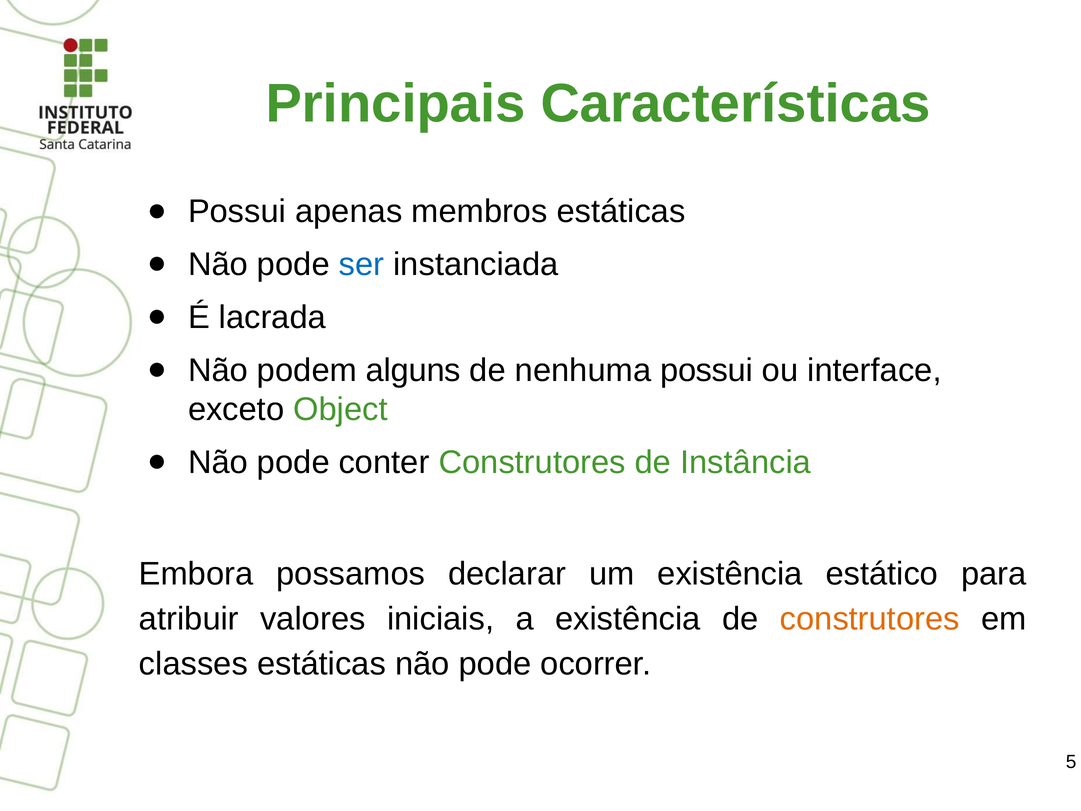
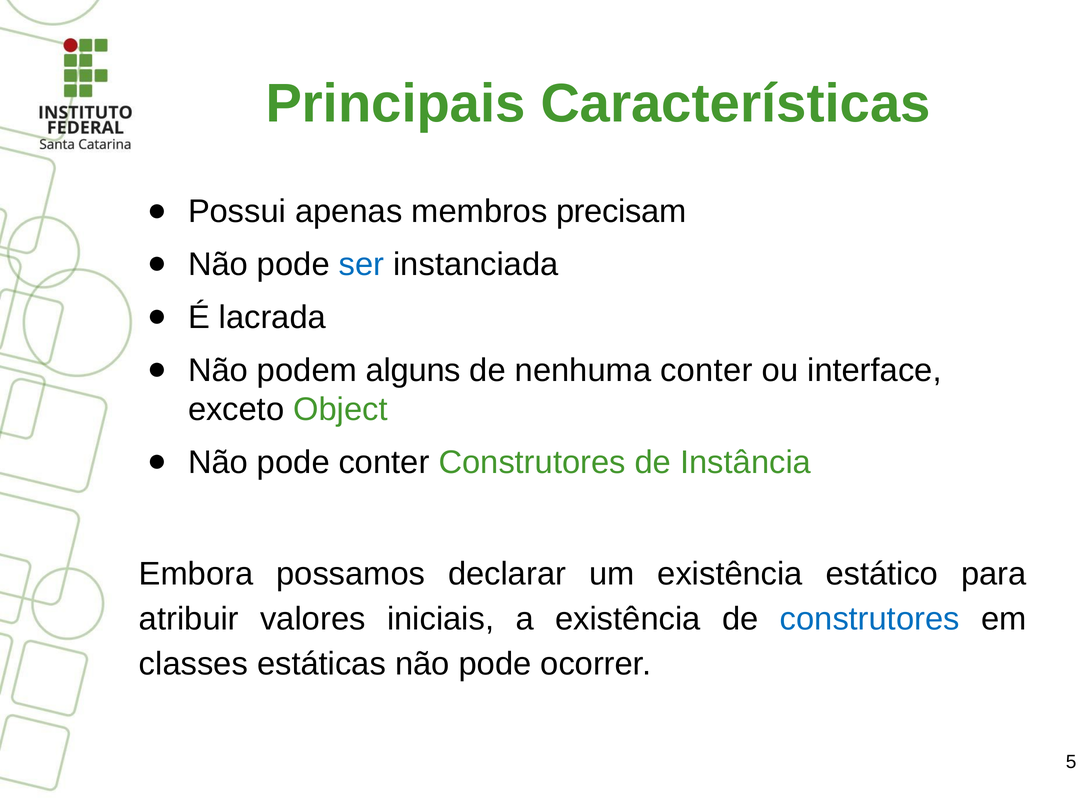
membros estáticas: estáticas -> precisam
nenhuma possui: possui -> conter
construtores at (870, 619) colour: orange -> blue
